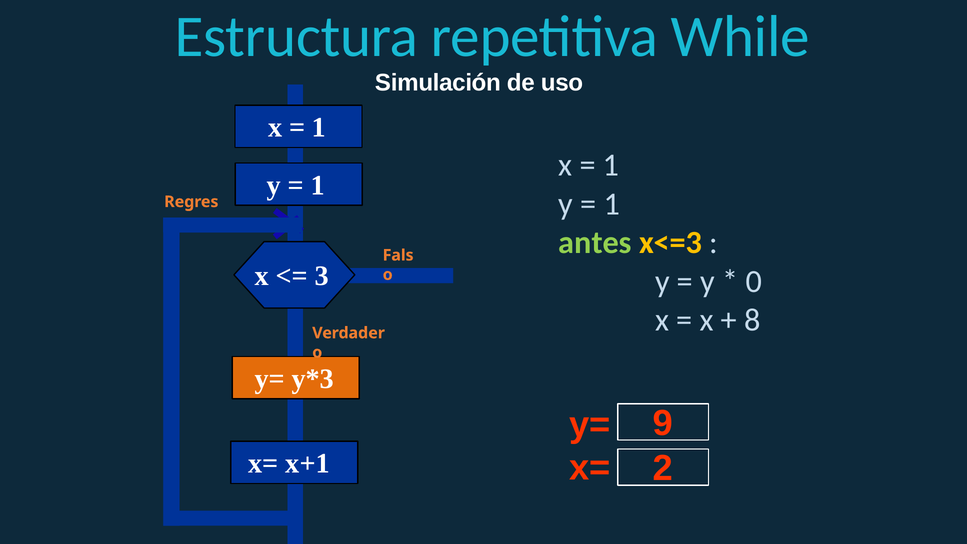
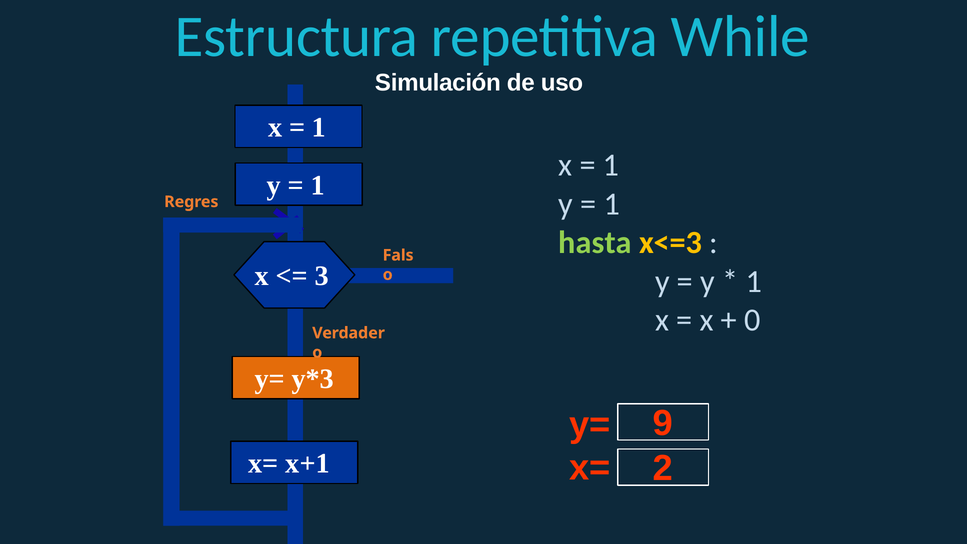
antes: antes -> hasta
0 at (754, 281): 0 -> 1
8: 8 -> 0
